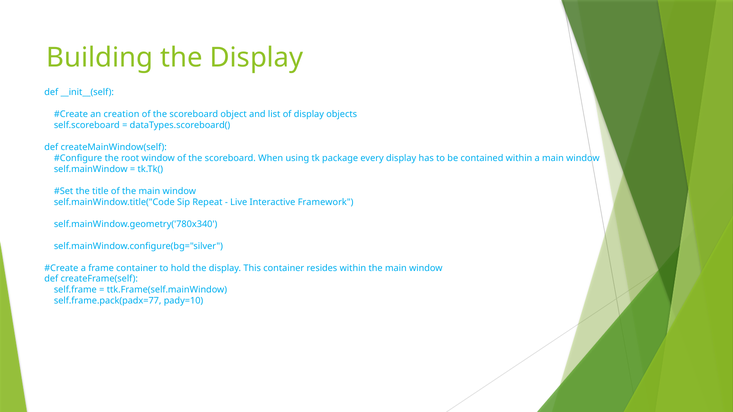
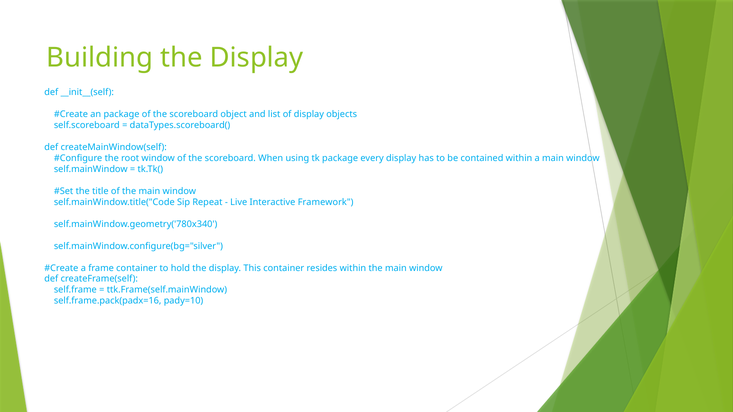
an creation: creation -> package
self.frame.pack(padx=77: self.frame.pack(padx=77 -> self.frame.pack(padx=16
